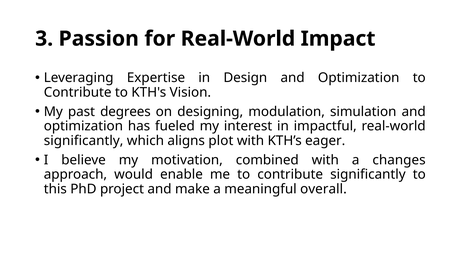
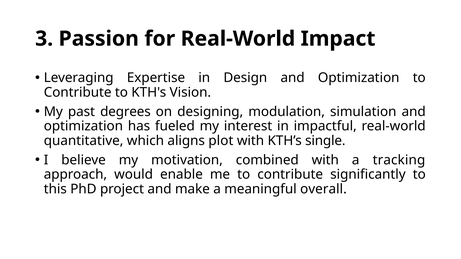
significantly at (84, 141): significantly -> quantitative
eager: eager -> single
changes: changes -> tracking
